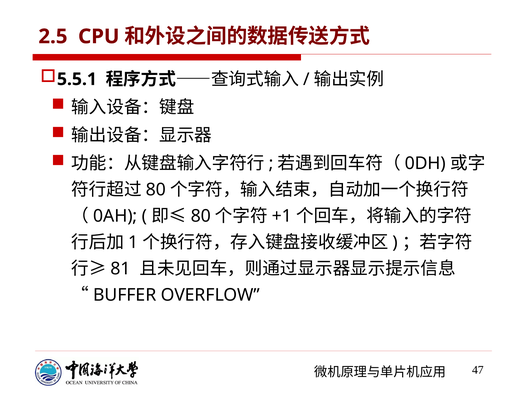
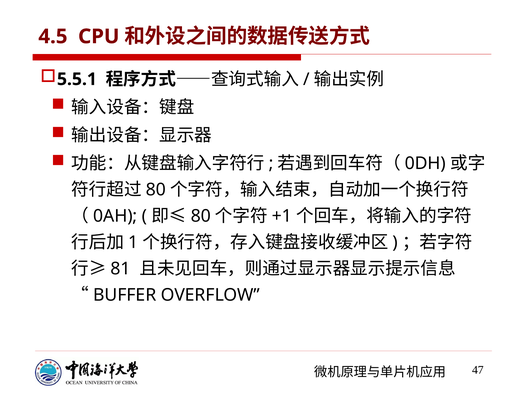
2.5: 2.5 -> 4.5
